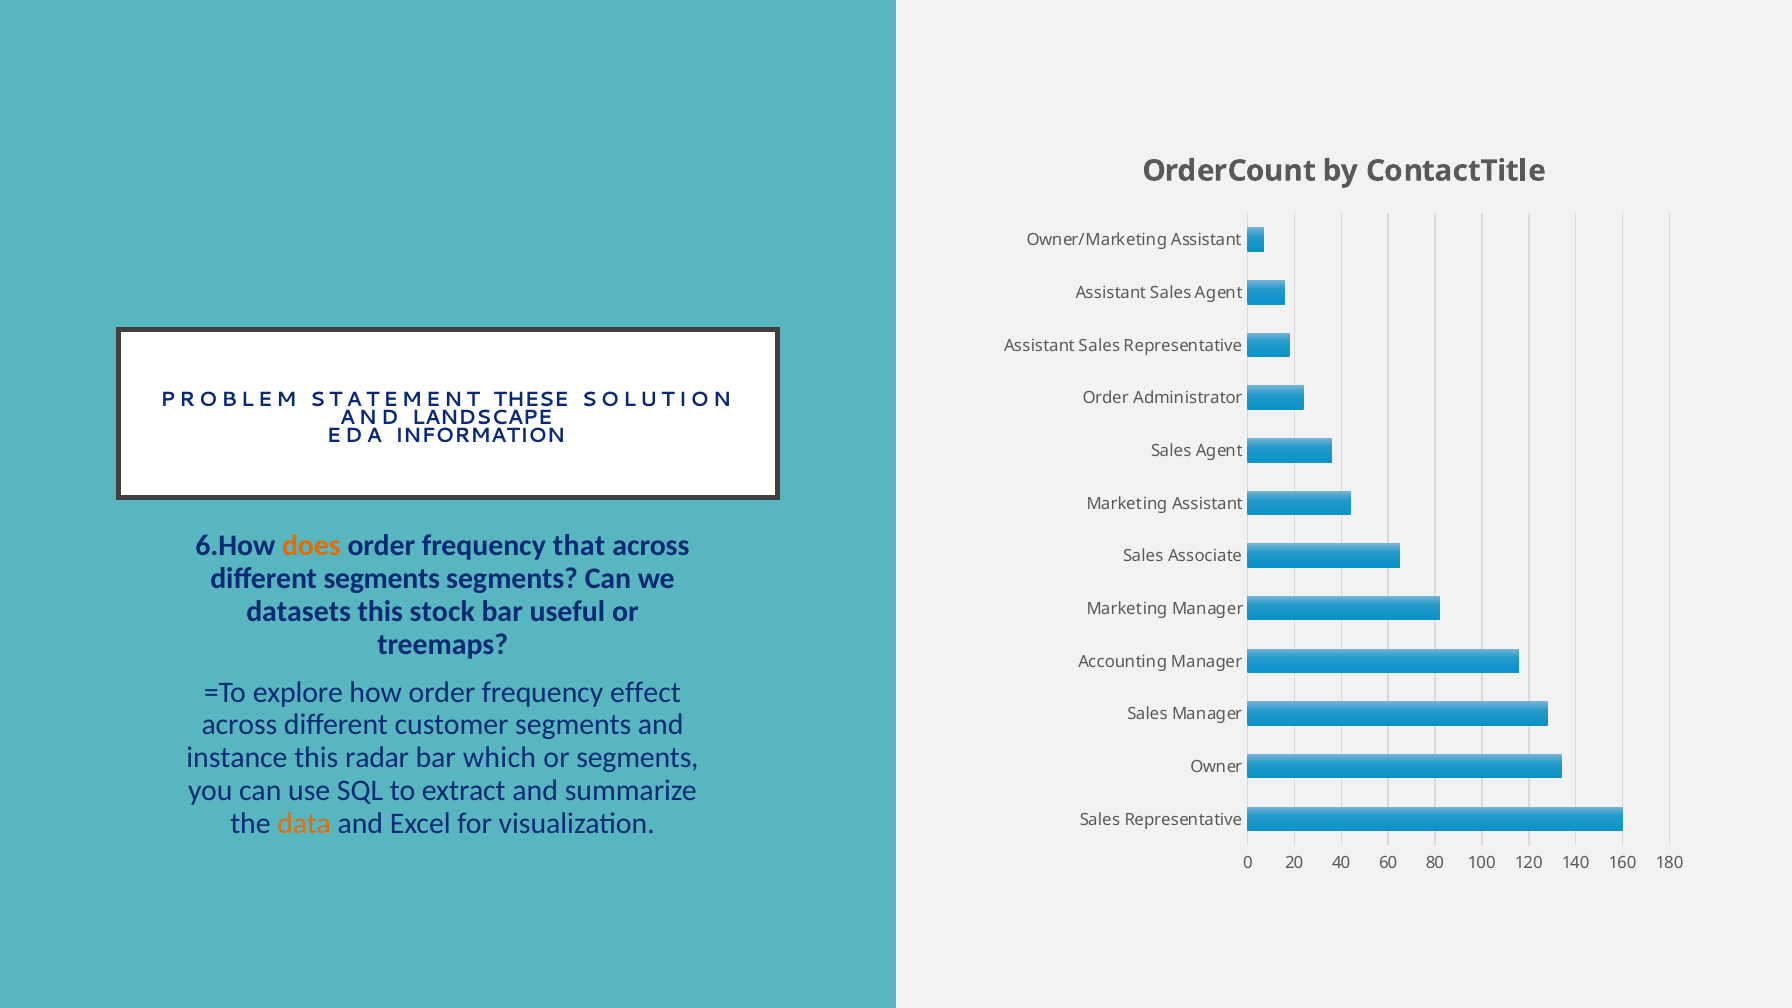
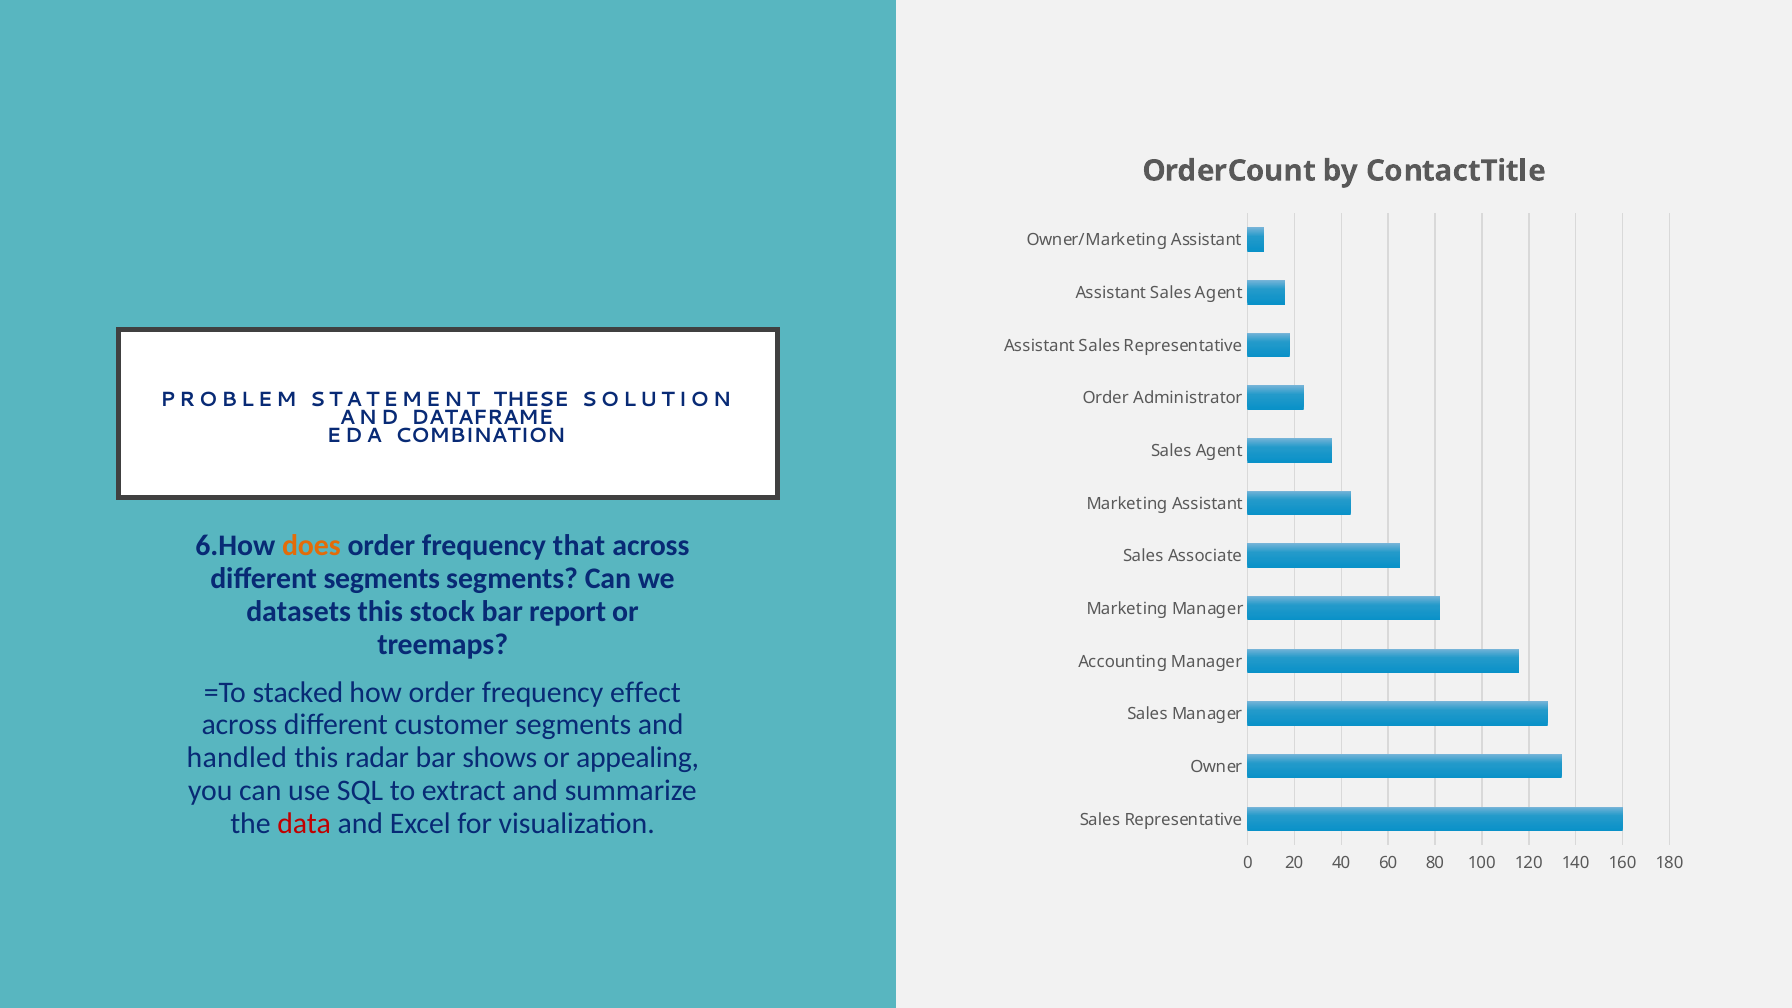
LANDSCAPE: LANDSCAPE -> DATAFRAME
INFORMATION: INFORMATION -> COMBINATION
useful: useful -> report
explore: explore -> stacked
instance: instance -> handled
which: which -> shows
or segments: segments -> appealing
data colour: orange -> red
